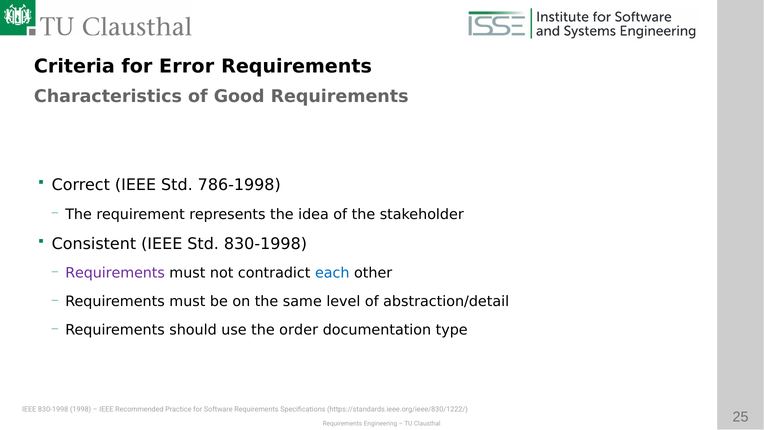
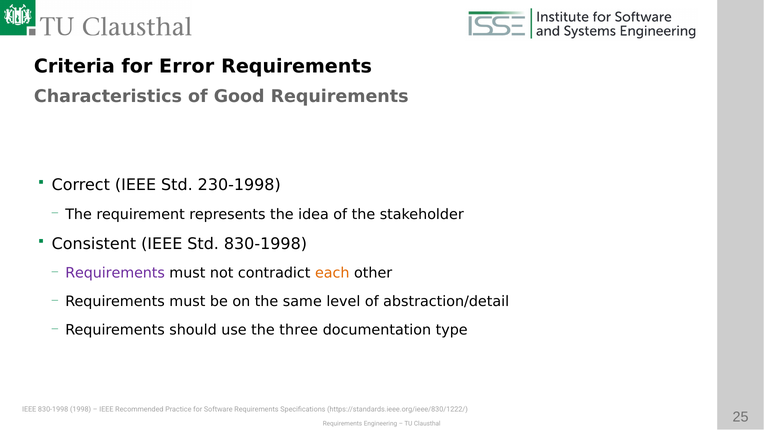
786-1998: 786-1998 -> 230-1998
each colour: blue -> orange
order: order -> three
